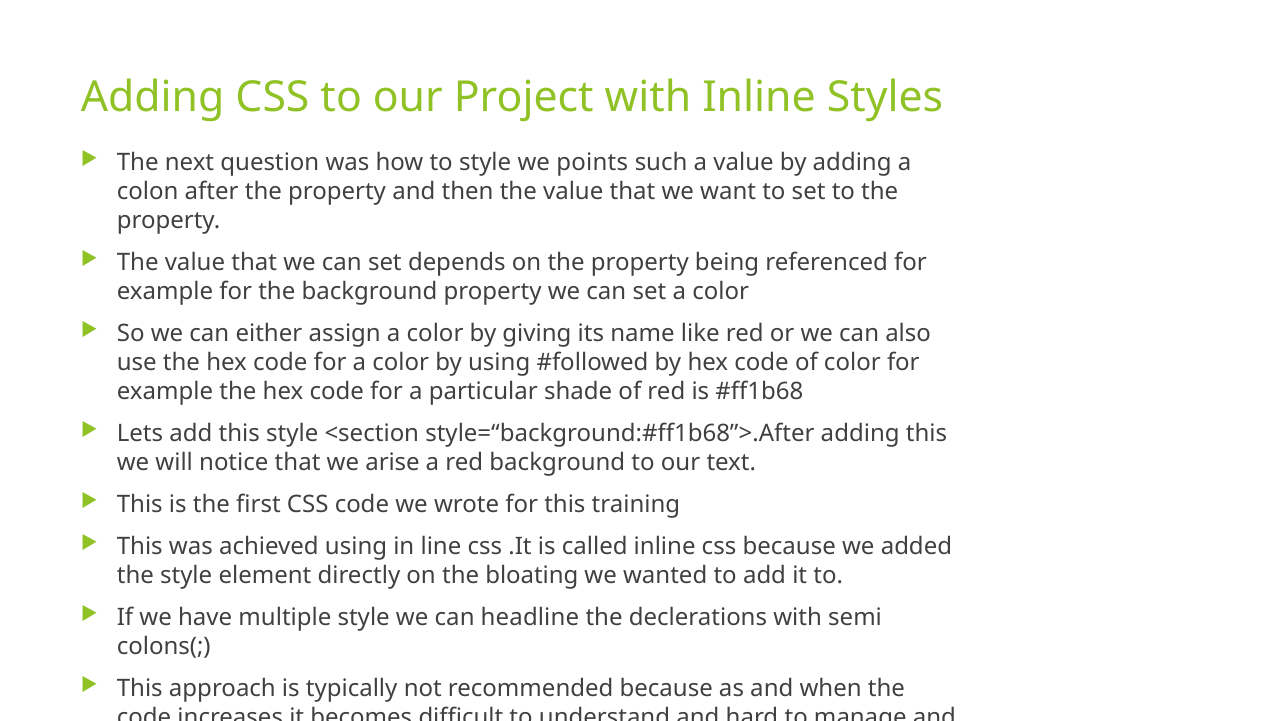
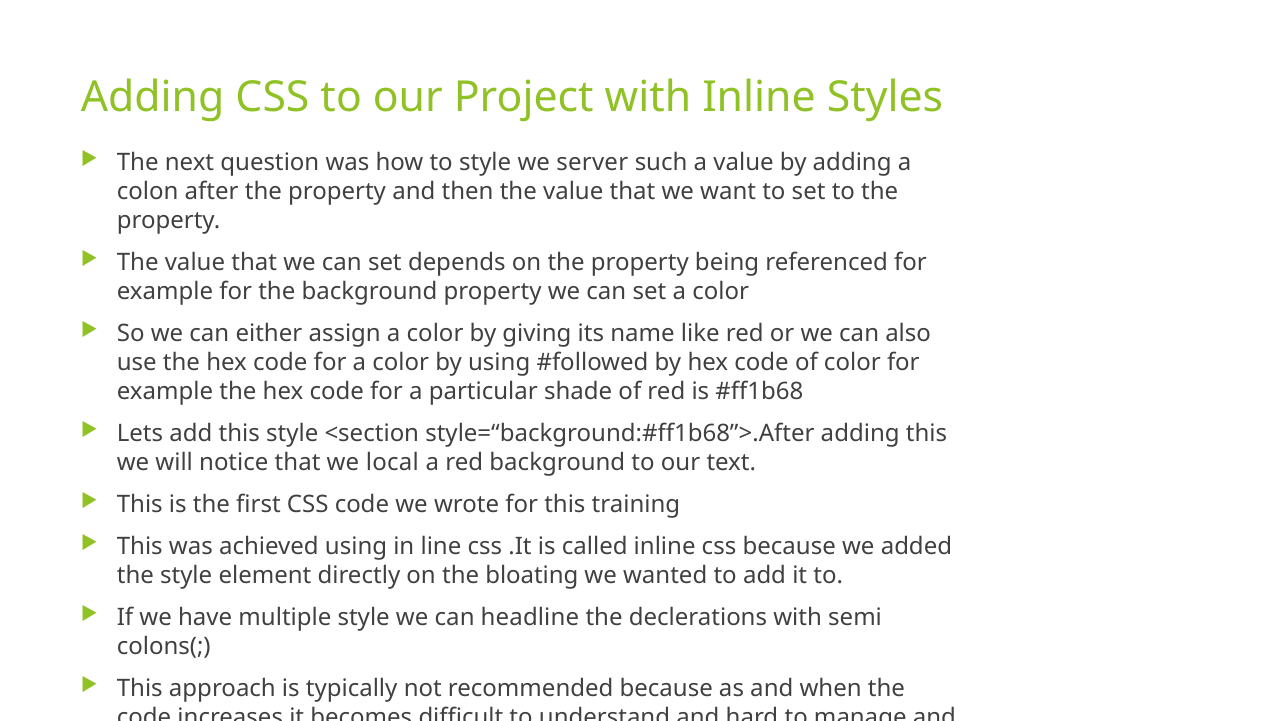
points: points -> server
arise: arise -> local
